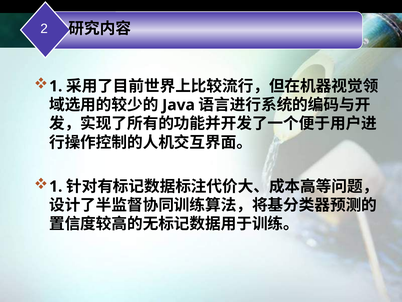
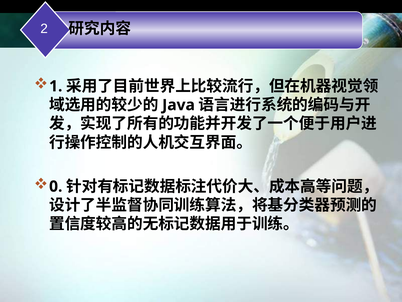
1 at (56, 186): 1 -> 0
